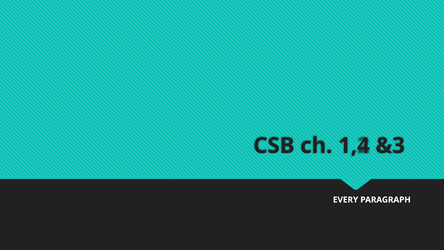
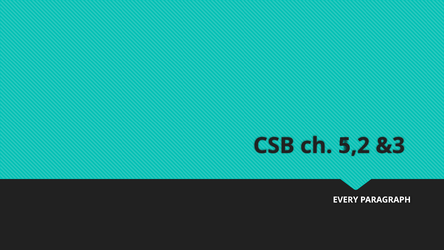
1,4: 1,4 -> 5,2
